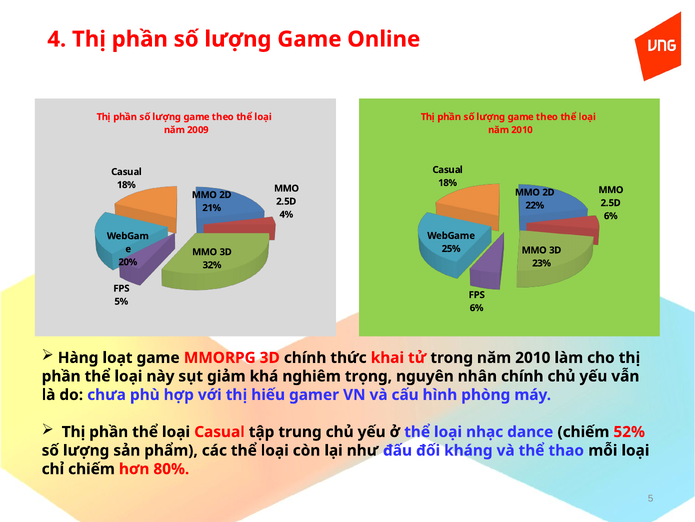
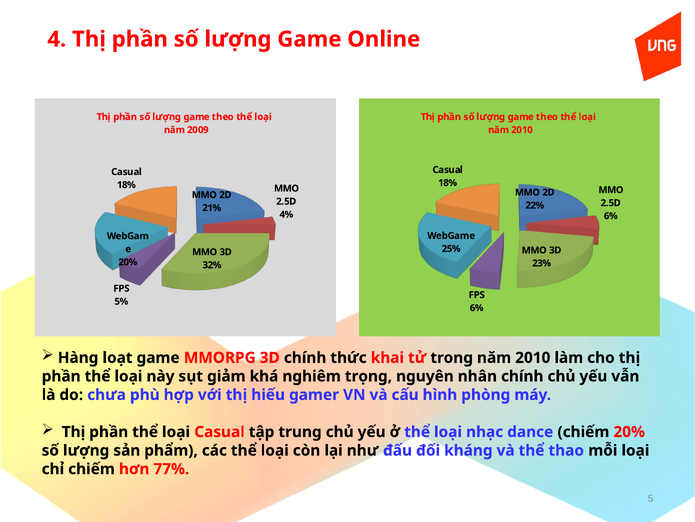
chiếm 52%: 52% -> 20%
80%: 80% -> 77%
